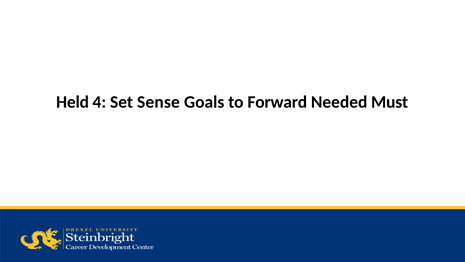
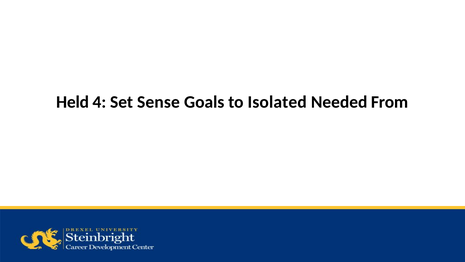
Forward: Forward -> Isolated
Must: Must -> From
